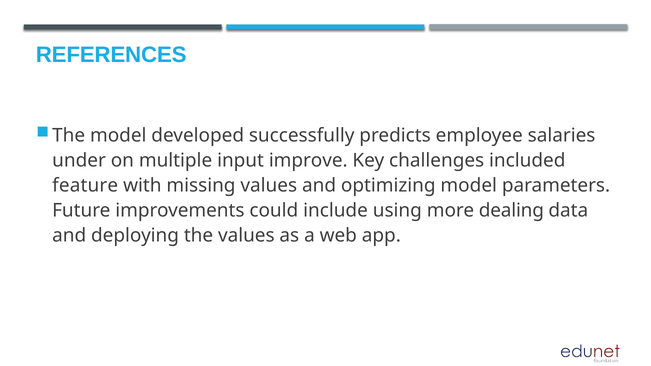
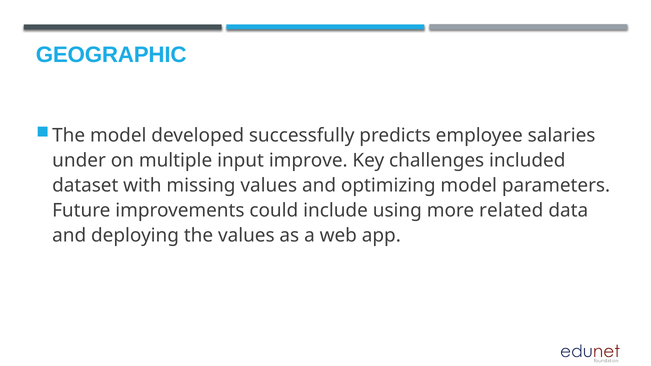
REFERENCES: REFERENCES -> GEOGRAPHIC
feature: feature -> dataset
dealing: dealing -> related
